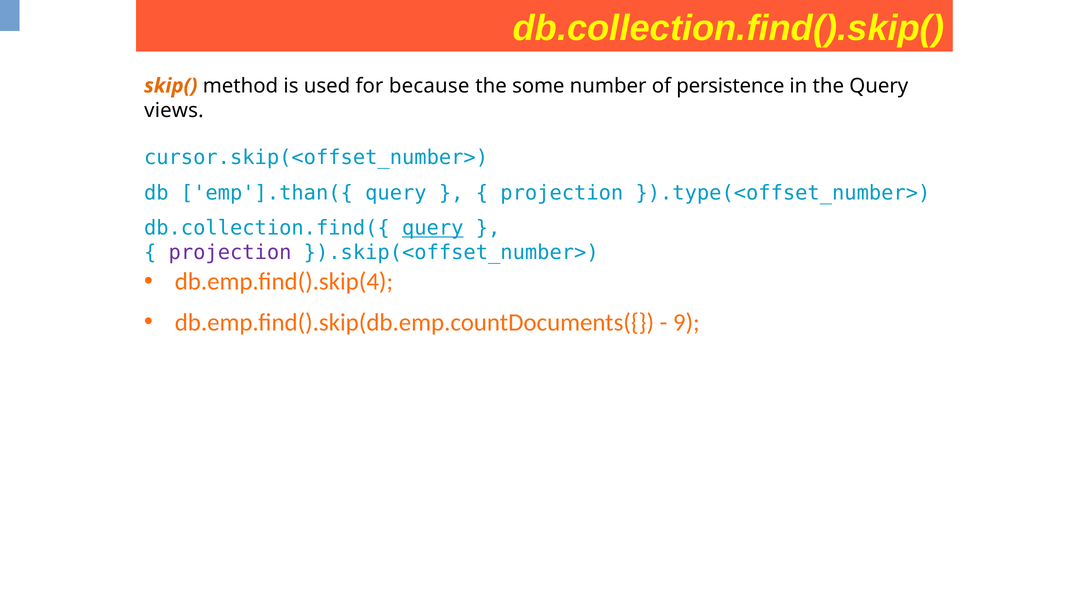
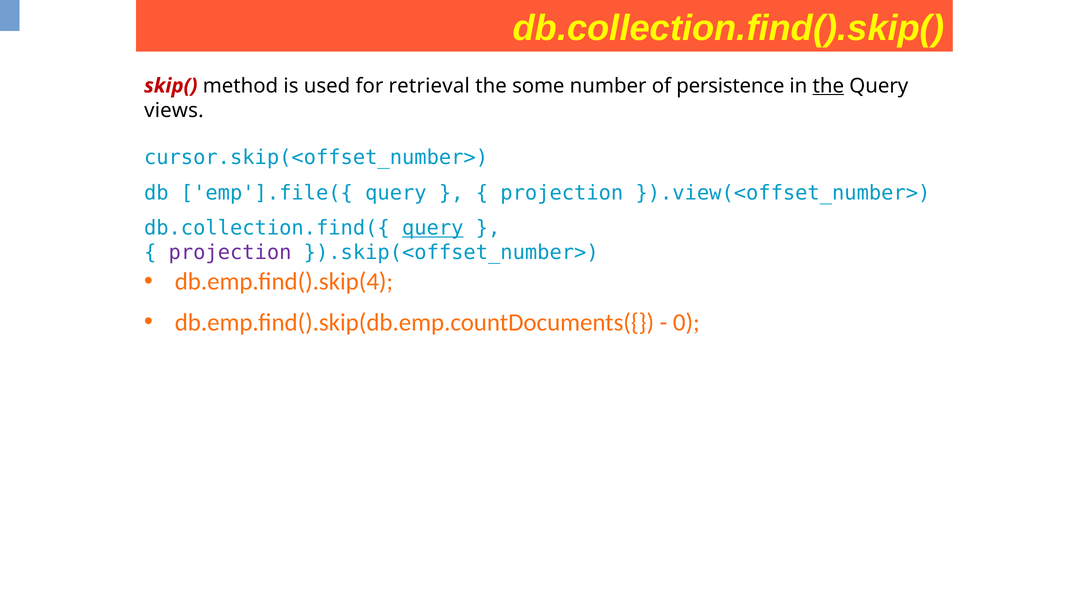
skip( colour: orange -> red
because: because -> retrieval
the at (828, 86) underline: none -> present
emp'].than({: emp'].than({ -> emp'].file({
}).type(<offset_number>: }).type(<offset_number> -> }).view(<offset_number>
9: 9 -> 0
